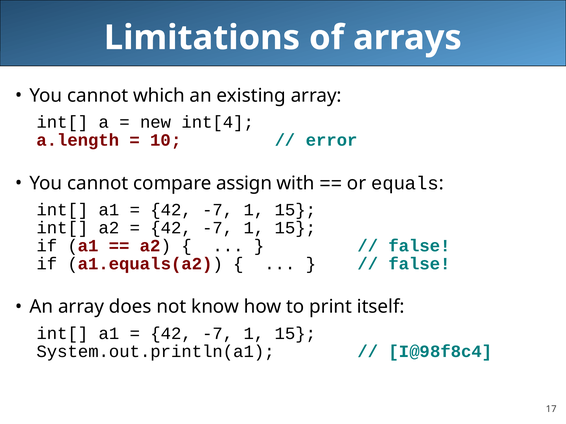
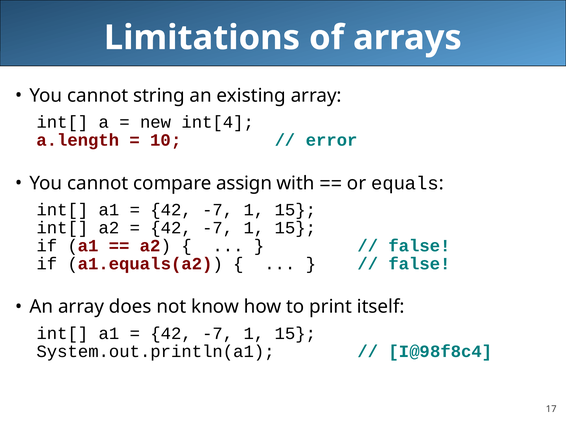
which: which -> string
